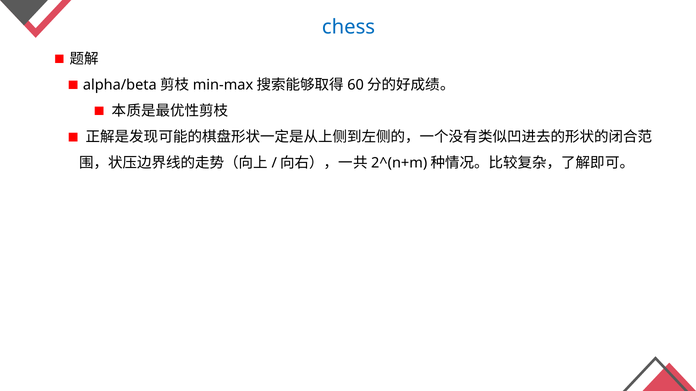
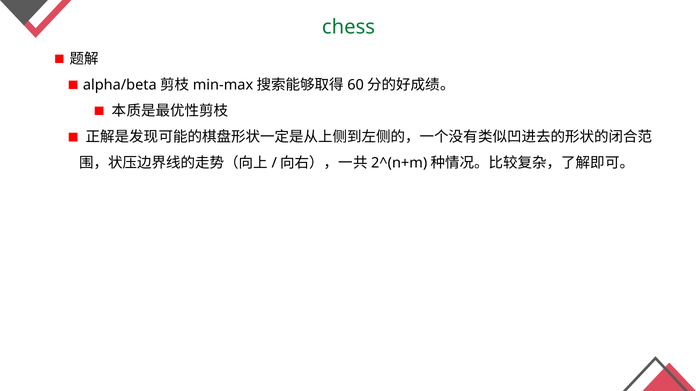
chess colour: blue -> green
